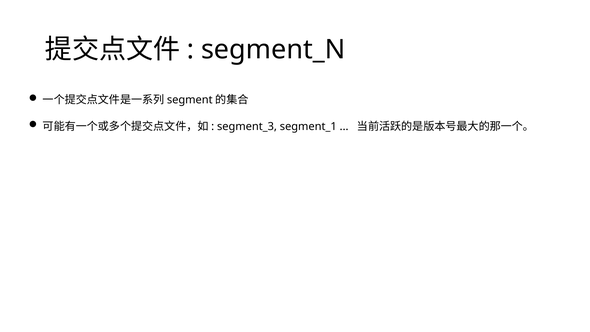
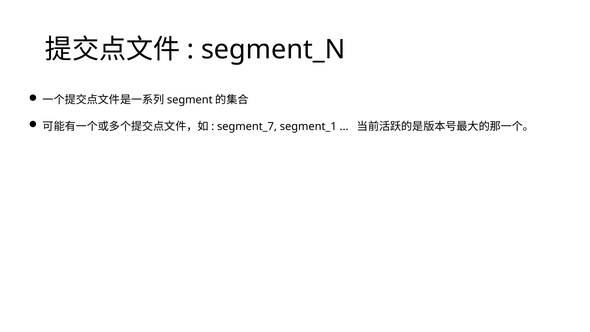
segment_3: segment_3 -> segment_7
